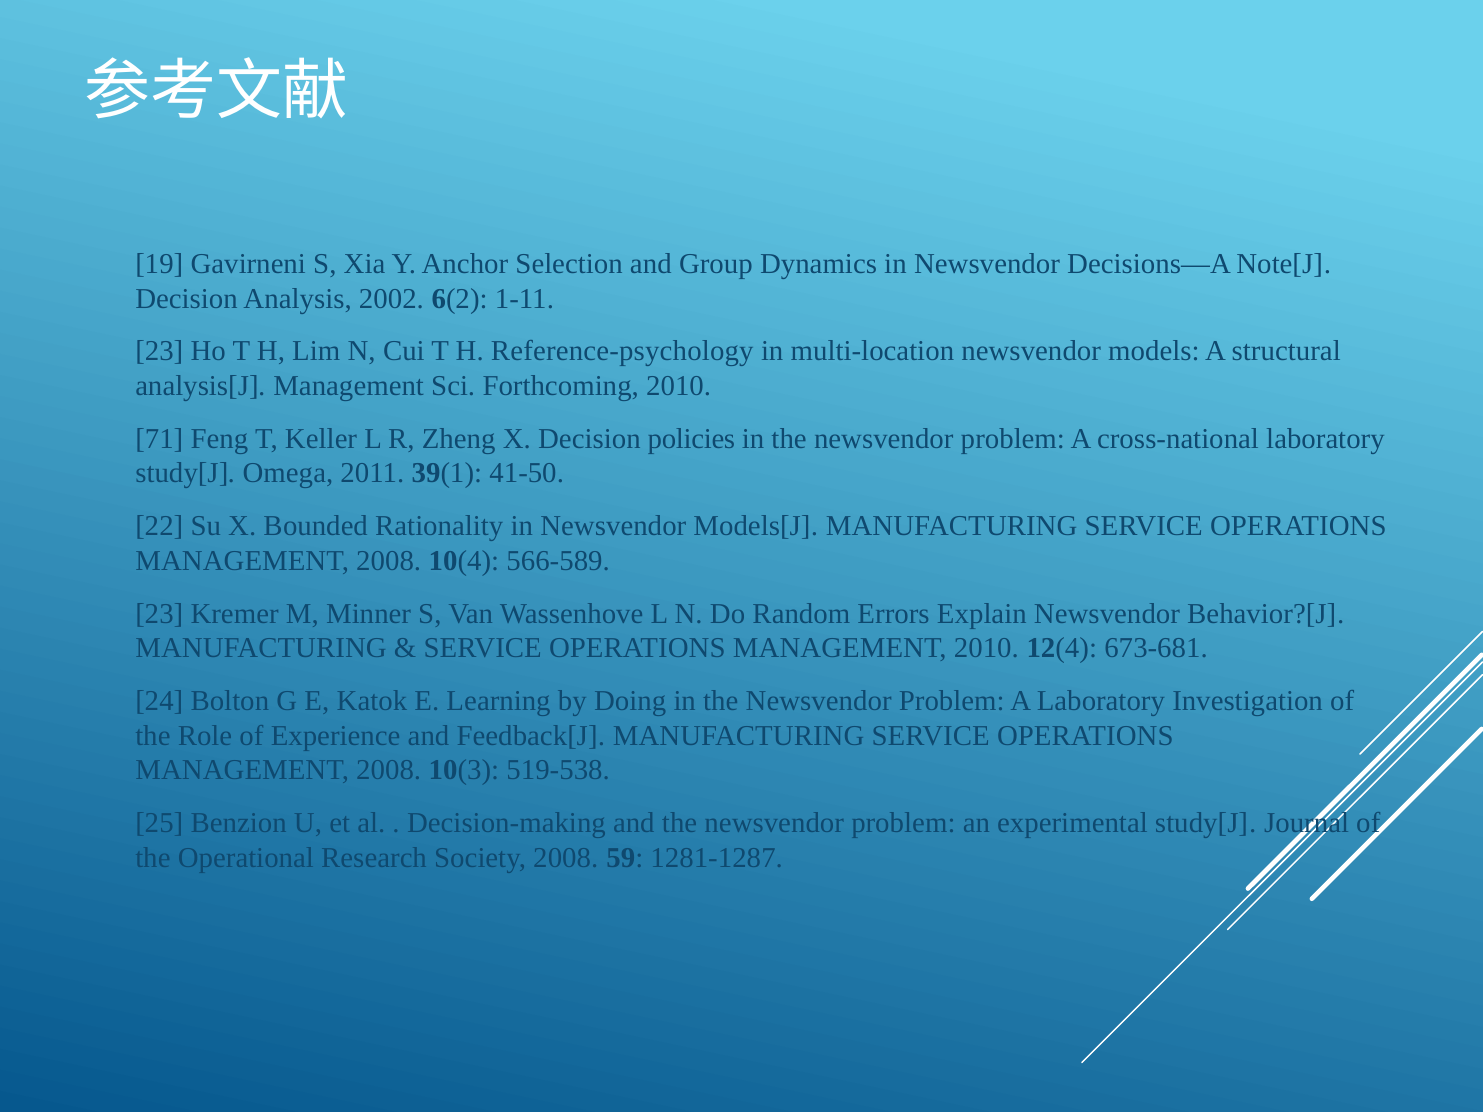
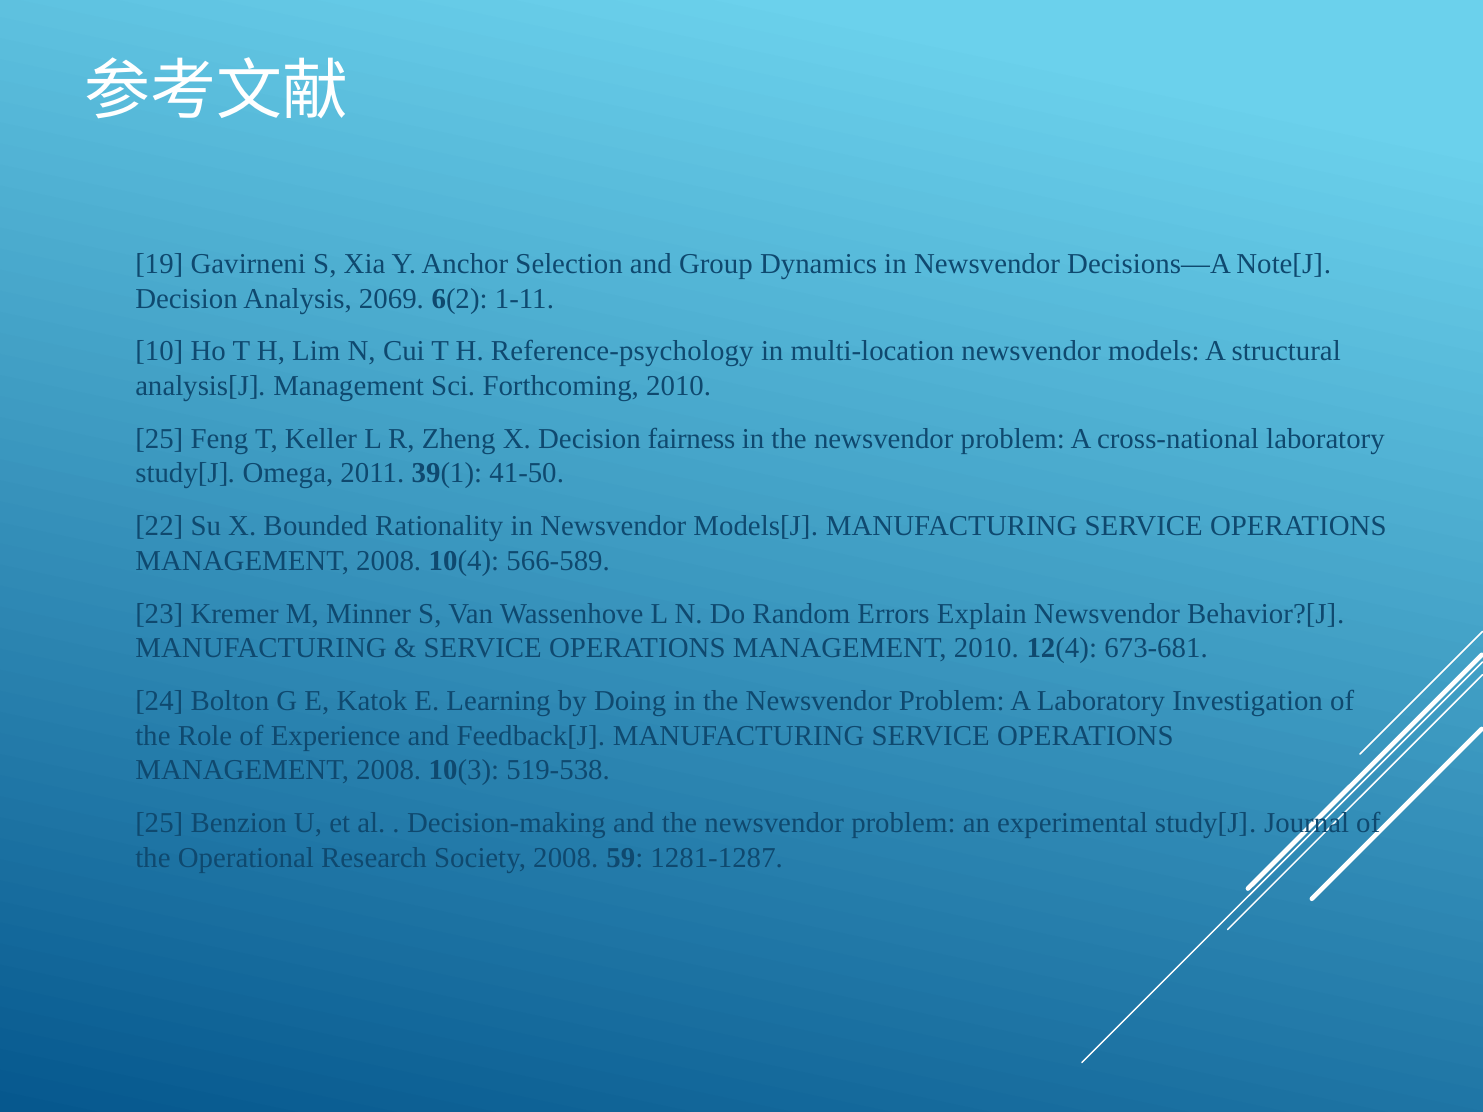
2002: 2002 -> 2069
23 at (159, 351): 23 -> 10
71 at (159, 439): 71 -> 25
policies: policies -> fairness
